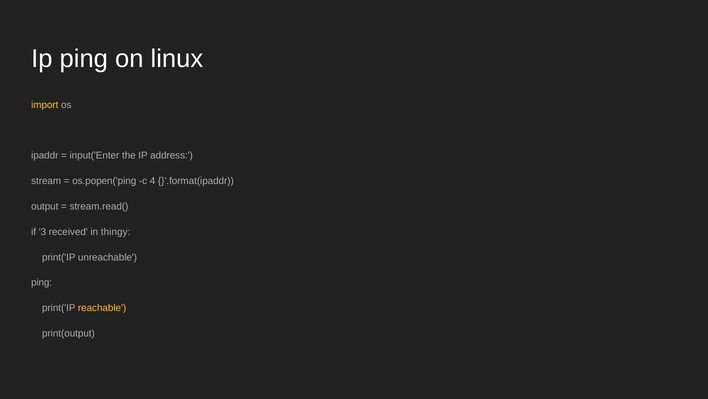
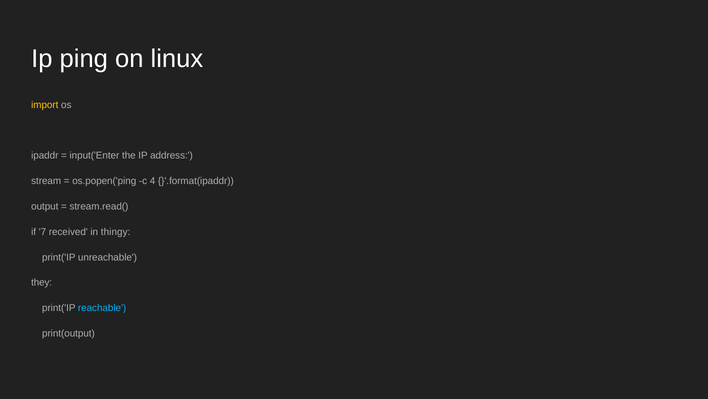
3: 3 -> 7
ping at (42, 282): ping -> they
reachable colour: yellow -> light blue
